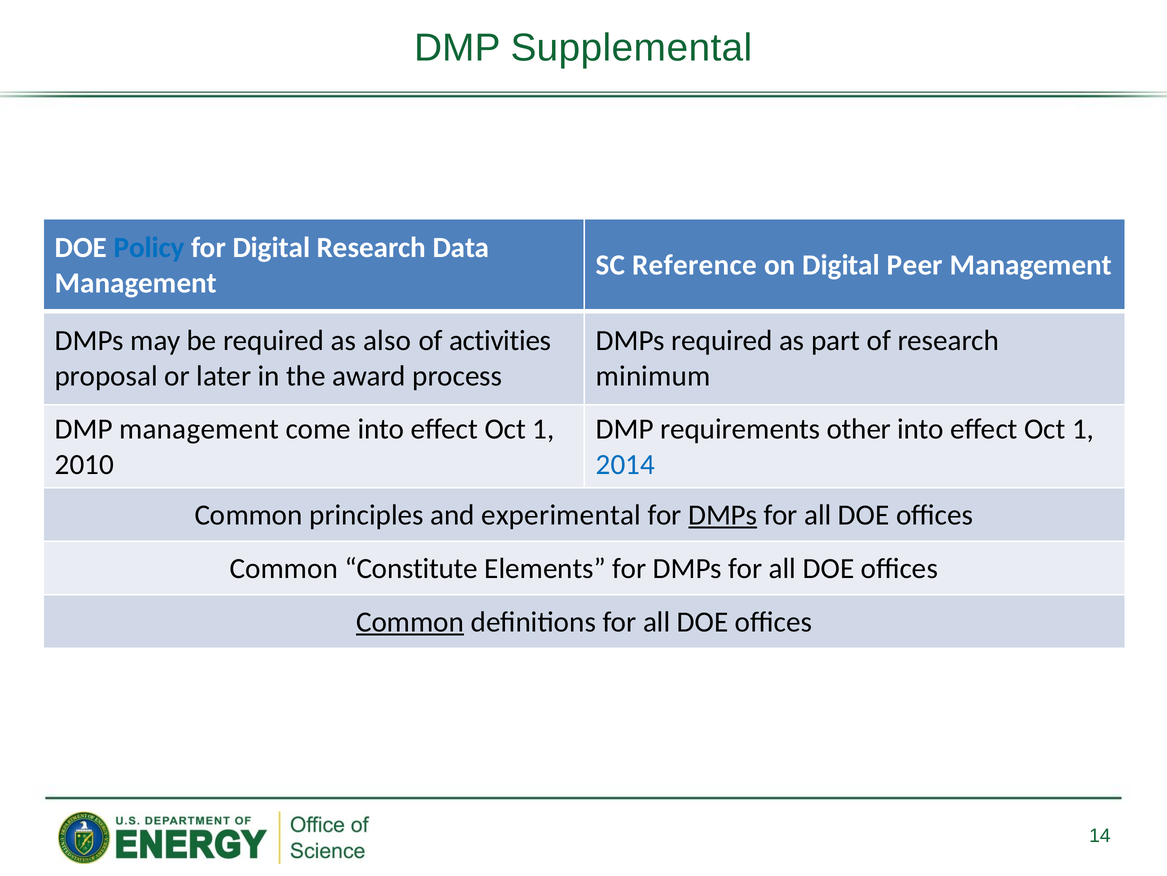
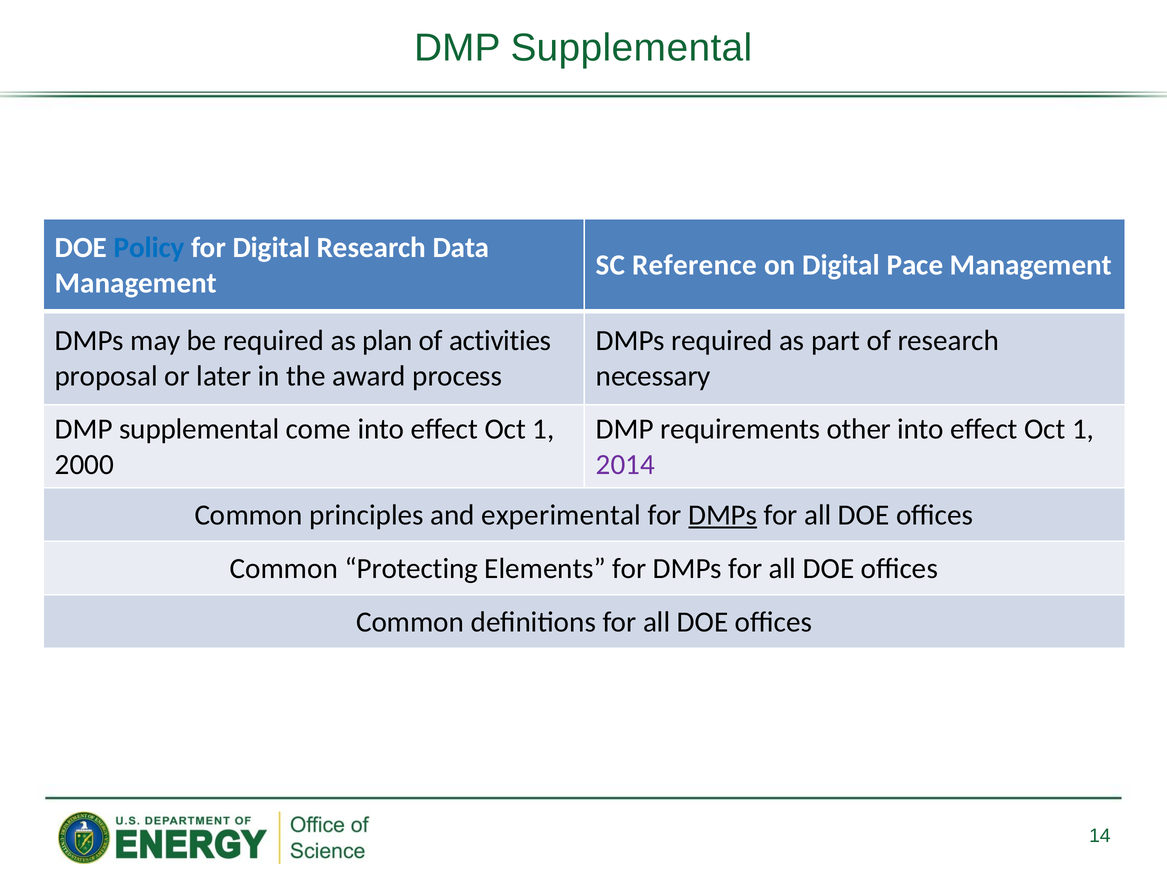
Peer: Peer -> Pace
also: also -> plan
minimum: minimum -> necessary
management at (199, 429): management -> supplemental
2010: 2010 -> 2000
2014 colour: blue -> purple
Constitute: Constitute -> Protecting
Common at (410, 621) underline: present -> none
